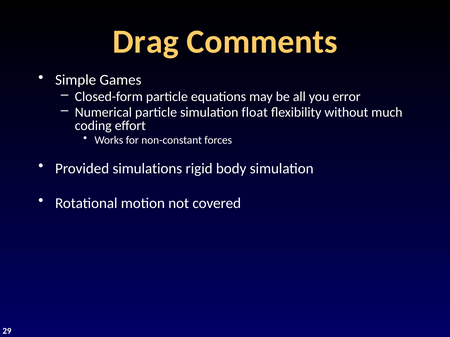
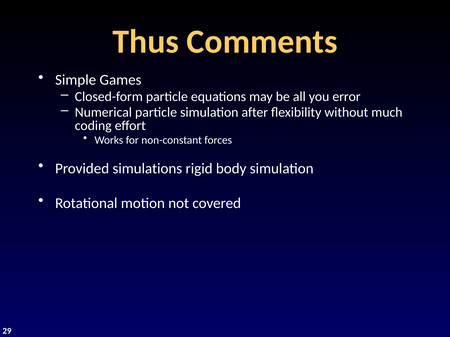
Drag: Drag -> Thus
float: float -> after
